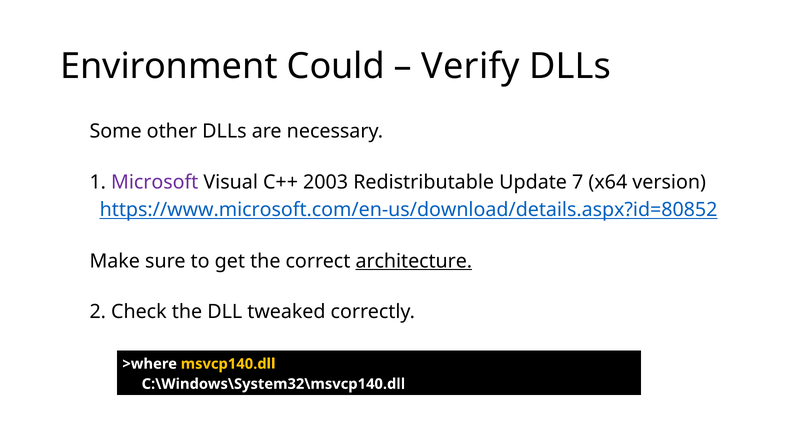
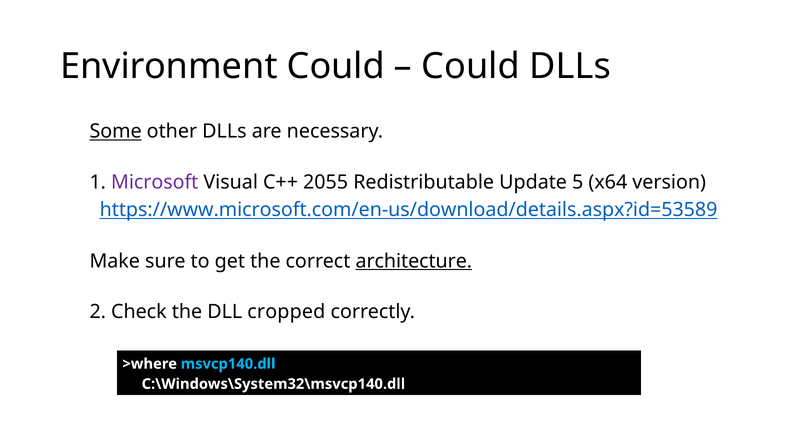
Verify at (471, 66): Verify -> Could
Some underline: none -> present
2003: 2003 -> 2055
7: 7 -> 5
https://www.microsoft.com/en-us/download/details.aspx?id=80852: https://www.microsoft.com/en-us/download/details.aspx?id=80852 -> https://www.microsoft.com/en-us/download/details.aspx?id=53589
tweaked: tweaked -> cropped
msvcp140.dll colour: yellow -> light blue
